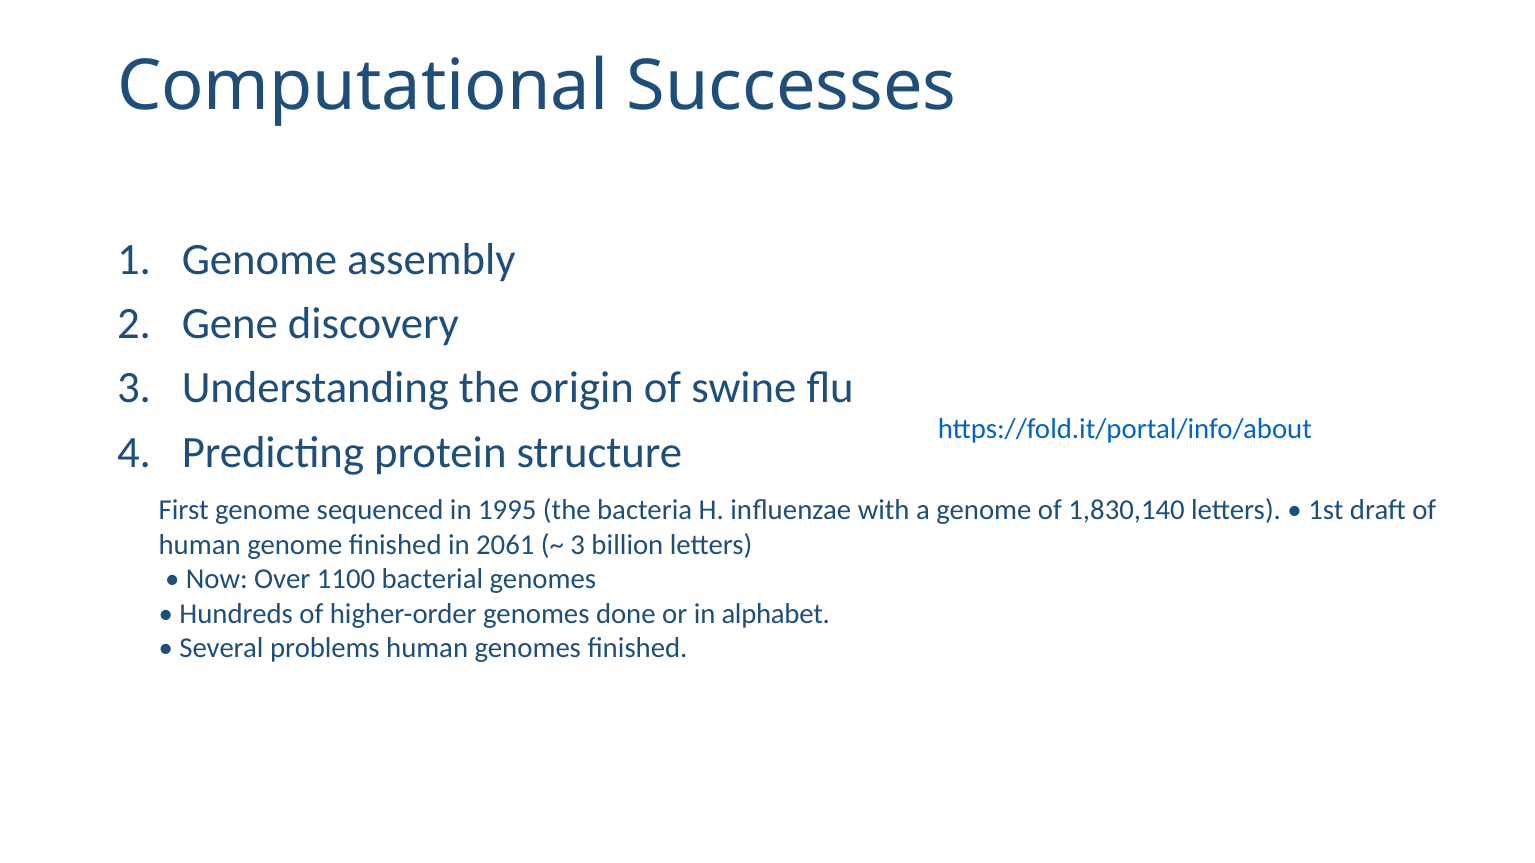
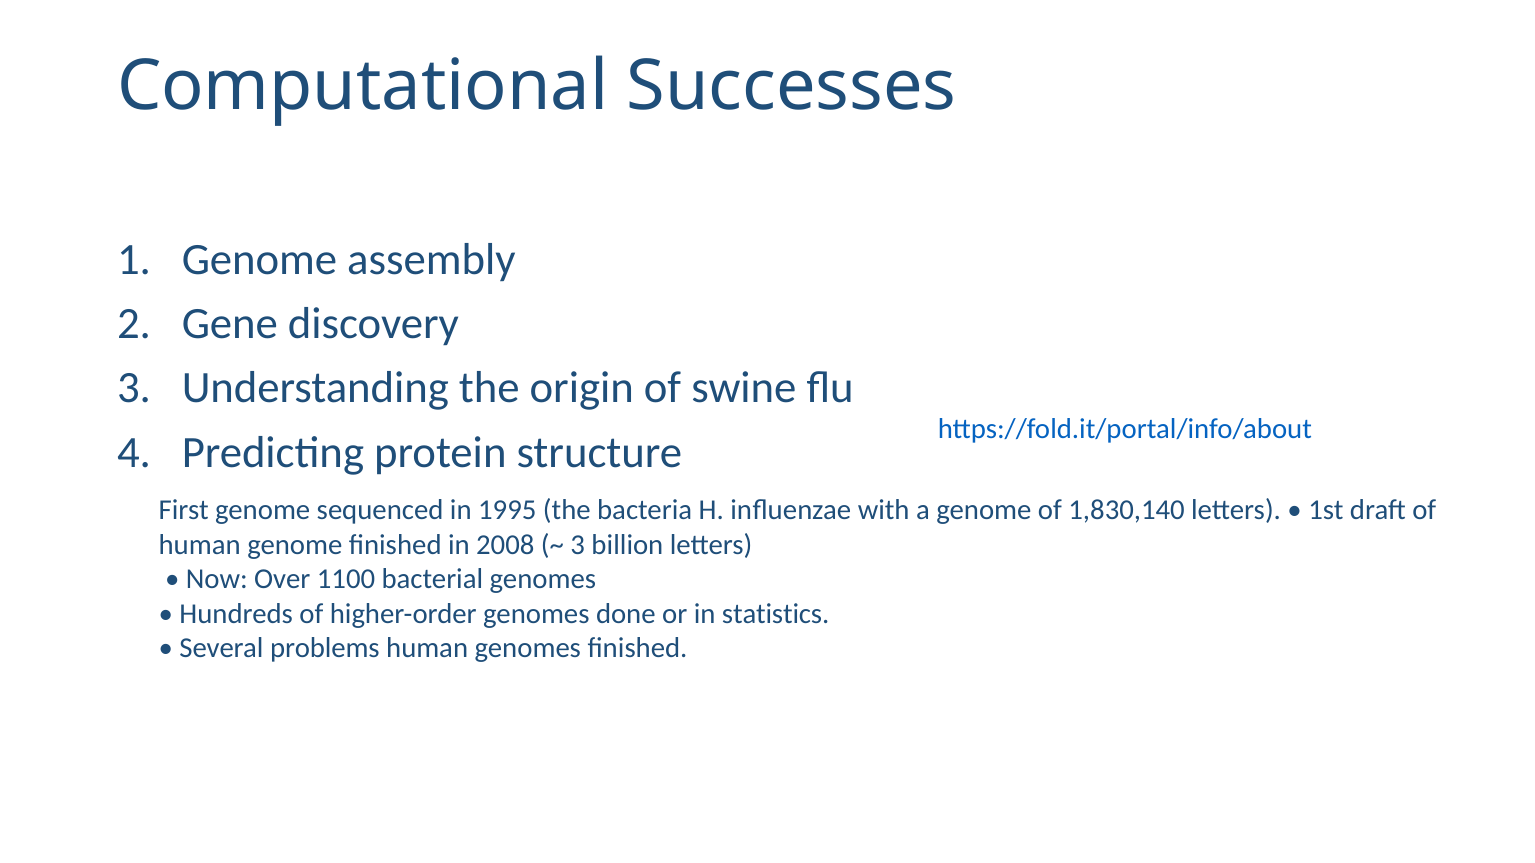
2061: 2061 -> 2008
alphabet: alphabet -> statistics
